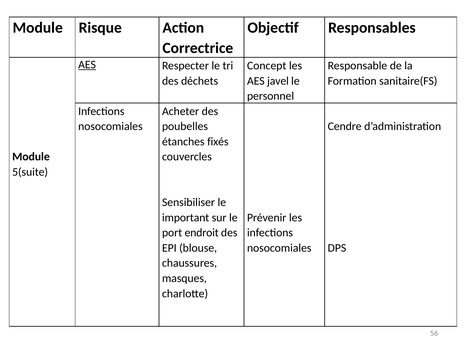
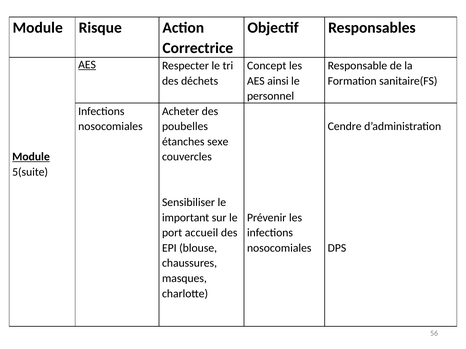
javel: javel -> ainsi
fixés: fixés -> sexe
Module at (31, 157) underline: none -> present
endroit: endroit -> accueil
